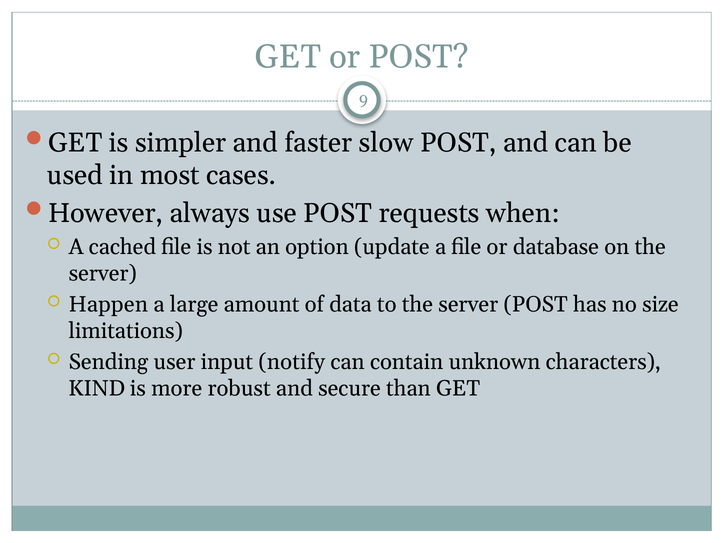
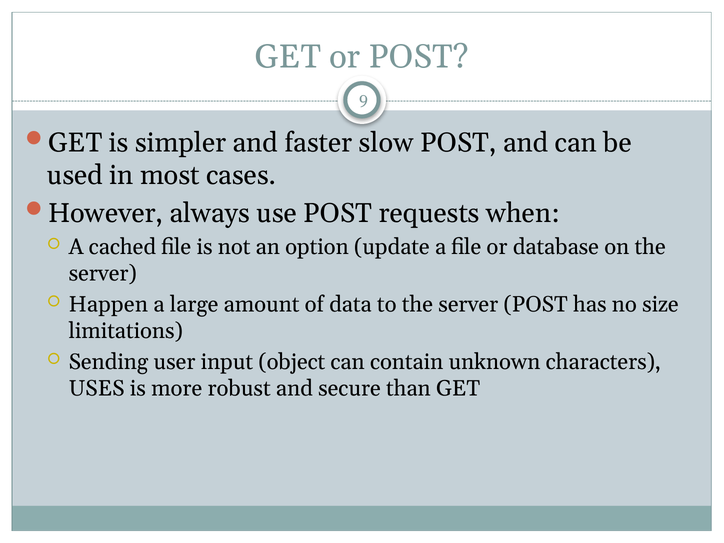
notify: notify -> object
KIND: KIND -> USES
